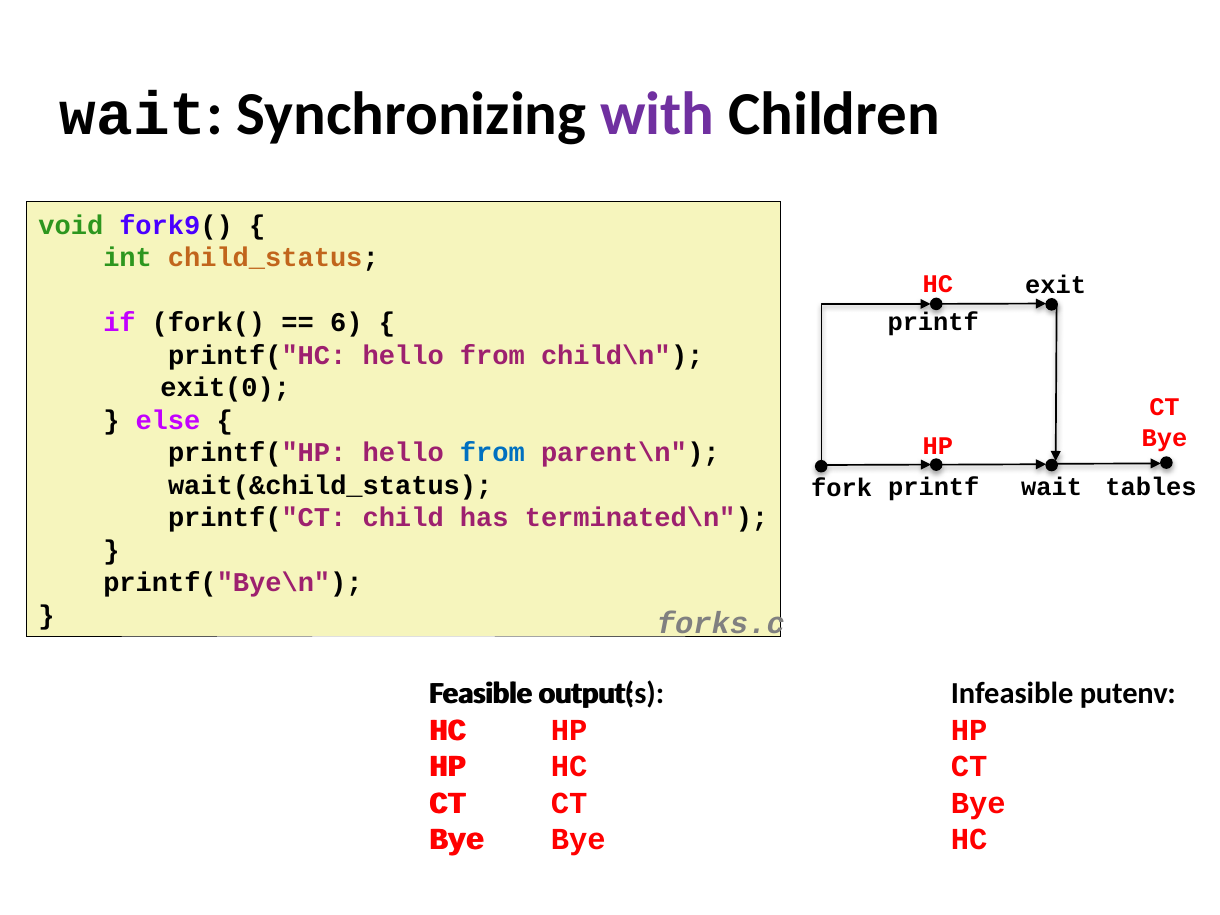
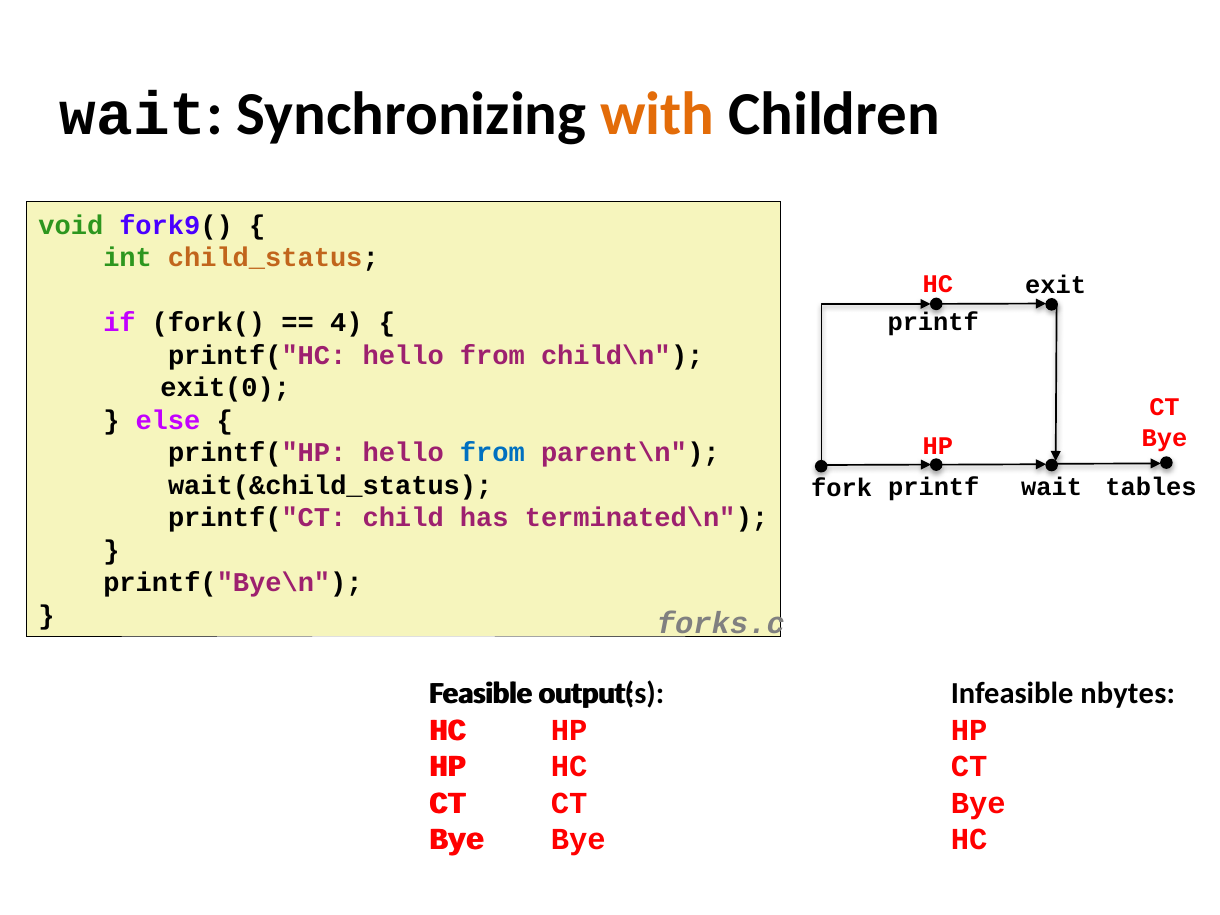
with colour: purple -> orange
6: 6 -> 4
putenv: putenv -> nbytes
